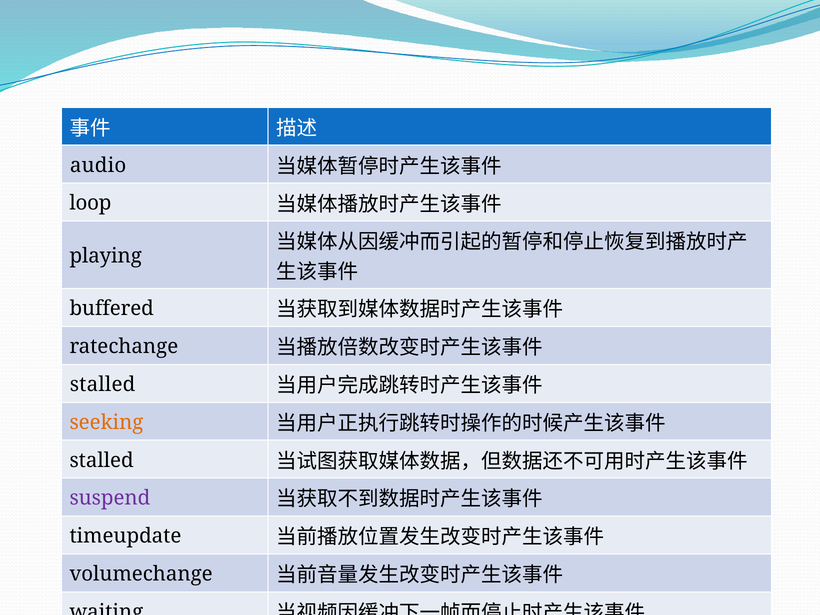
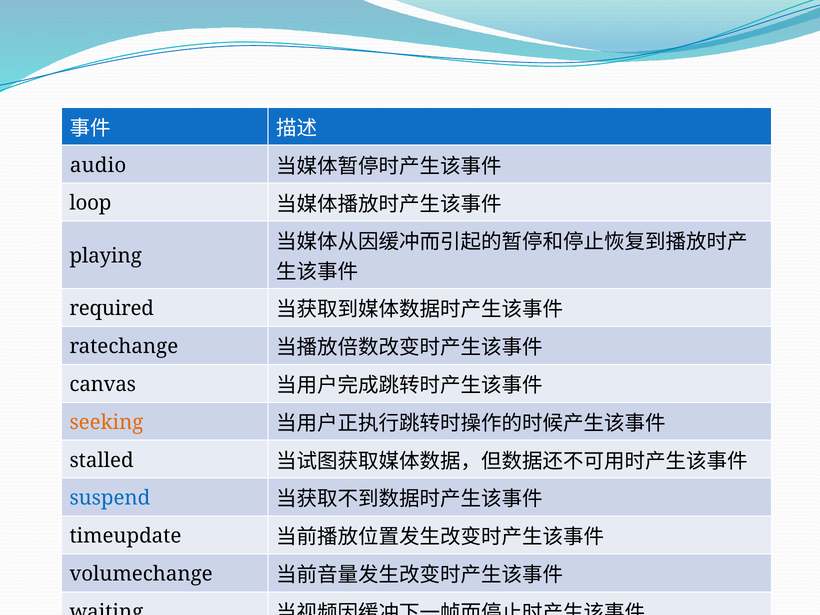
buffered: buffered -> required
stalled at (103, 384): stalled -> canvas
suspend colour: purple -> blue
